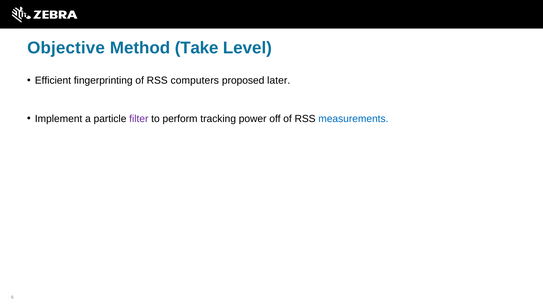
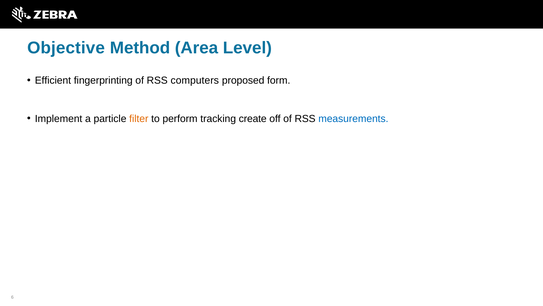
Take: Take -> Area
later: later -> form
filter colour: purple -> orange
power: power -> create
